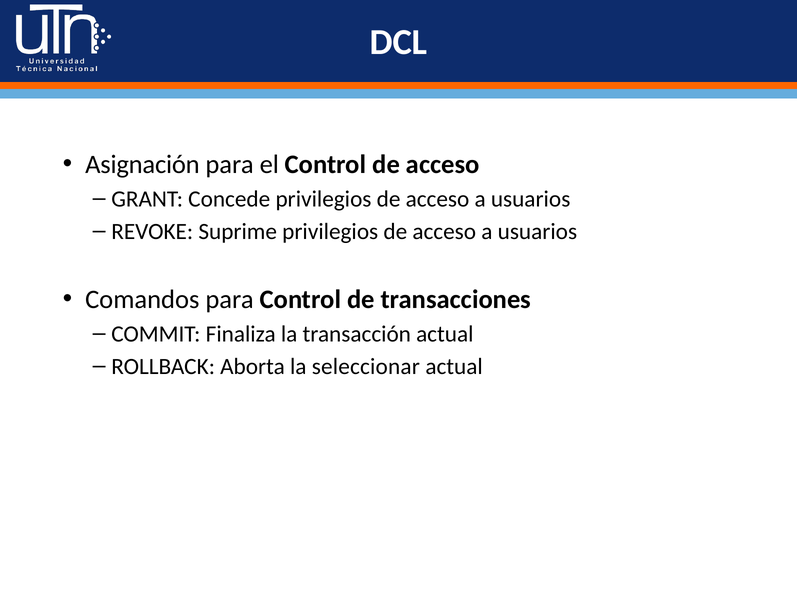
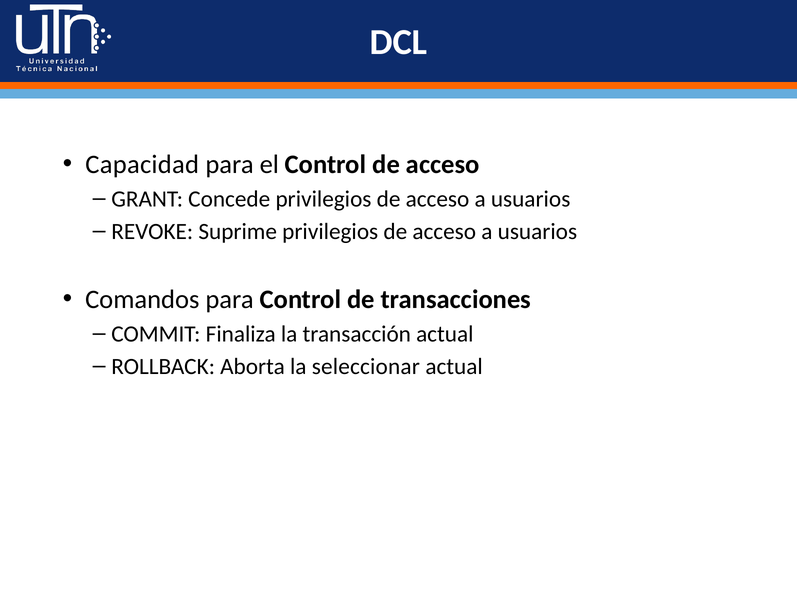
Asignación: Asignación -> Capacidad
